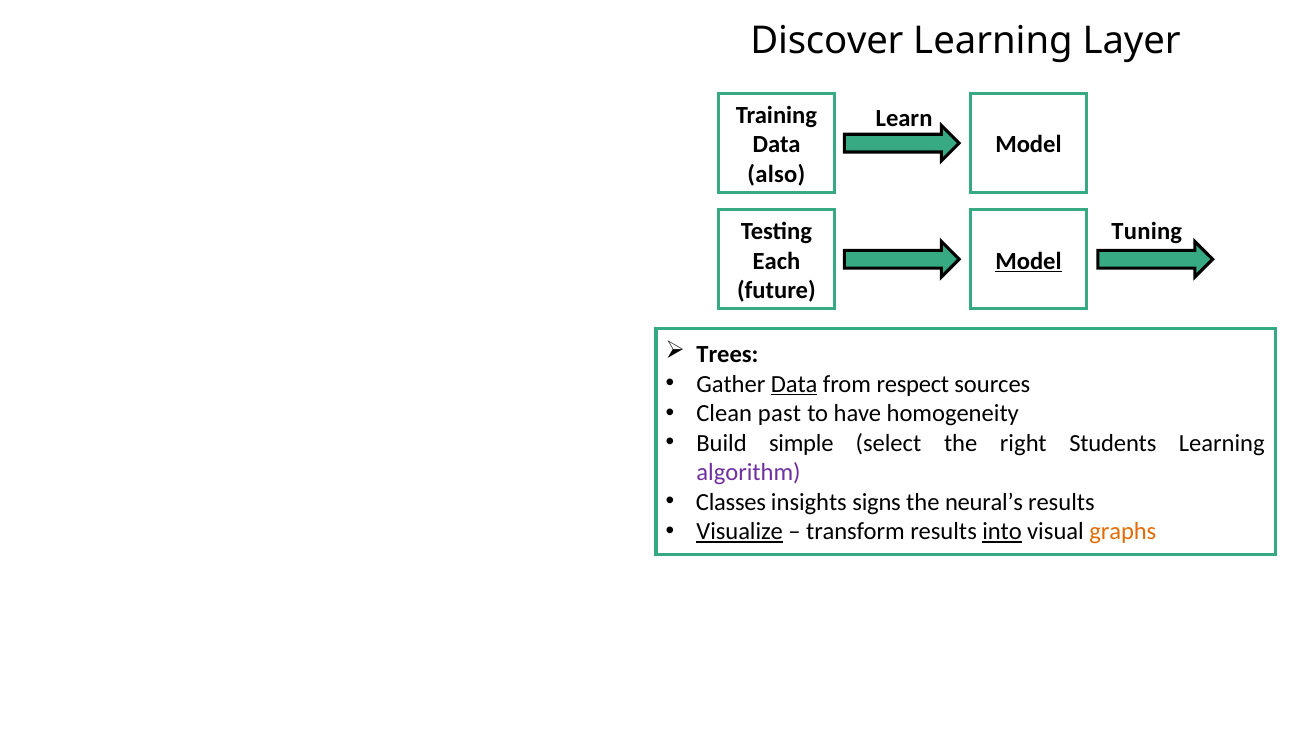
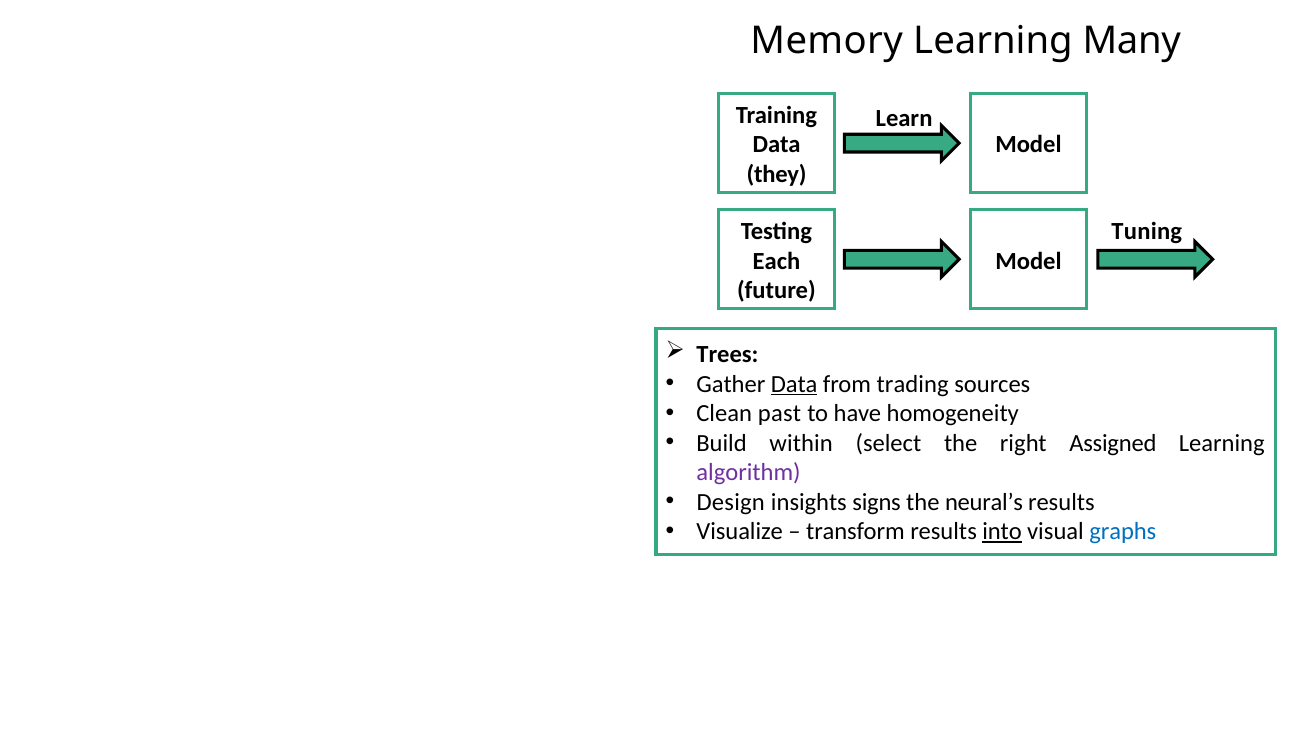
Discover: Discover -> Memory
Layer: Layer -> Many
also: also -> they
Model at (1028, 261) underline: present -> none
respect: respect -> trading
simple: simple -> within
Students: Students -> Assigned
Classes: Classes -> Design
Visualize underline: present -> none
graphs colour: orange -> blue
